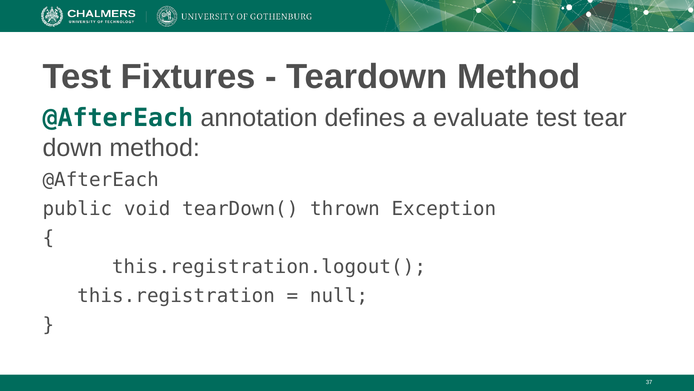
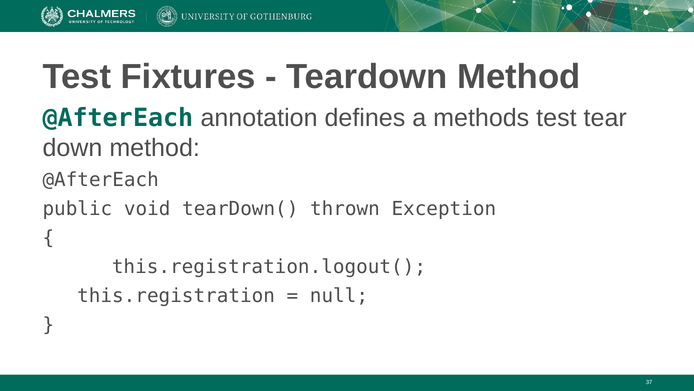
evaluate: evaluate -> methods
